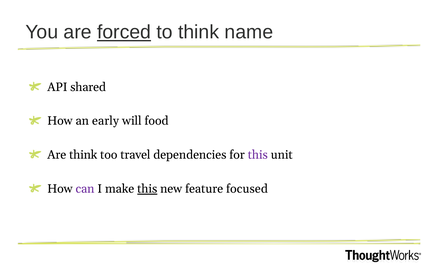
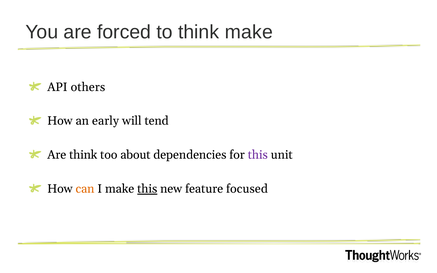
forced underline: present -> none
think name: name -> make
shared: shared -> others
food: food -> tend
travel: travel -> about
can colour: purple -> orange
